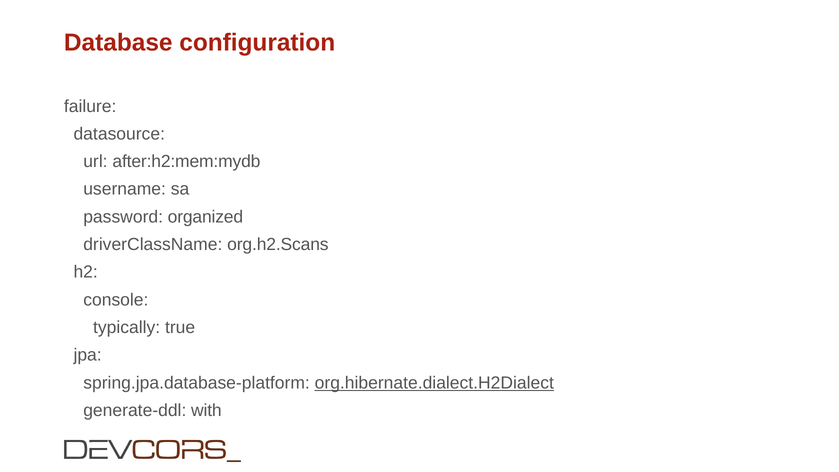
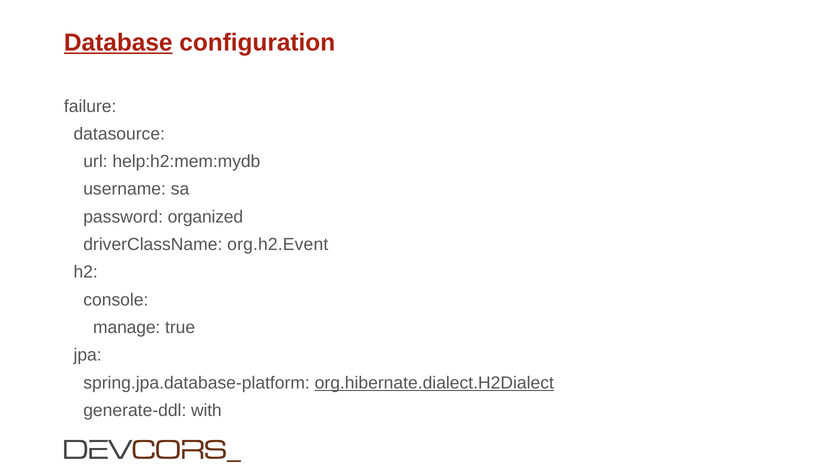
Database underline: none -> present
after:h2:mem:mydb: after:h2:mem:mydb -> help:h2:mem:mydb
org.h2.Scans: org.h2.Scans -> org.h2.Event
typically: typically -> manage
